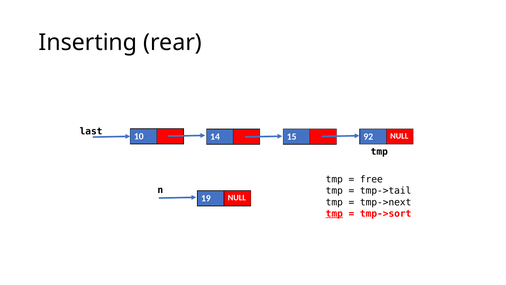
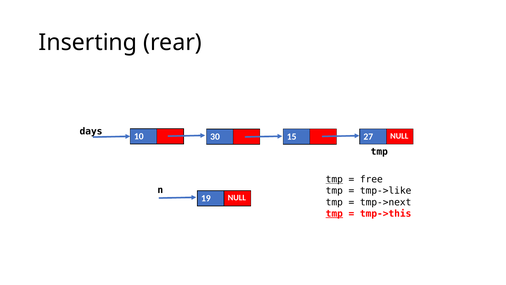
last: last -> days
14: 14 -> 30
92: 92 -> 27
tmp at (334, 179) underline: none -> present
tmp->tail: tmp->tail -> tmp->like
tmp->sort: tmp->sort -> tmp->this
